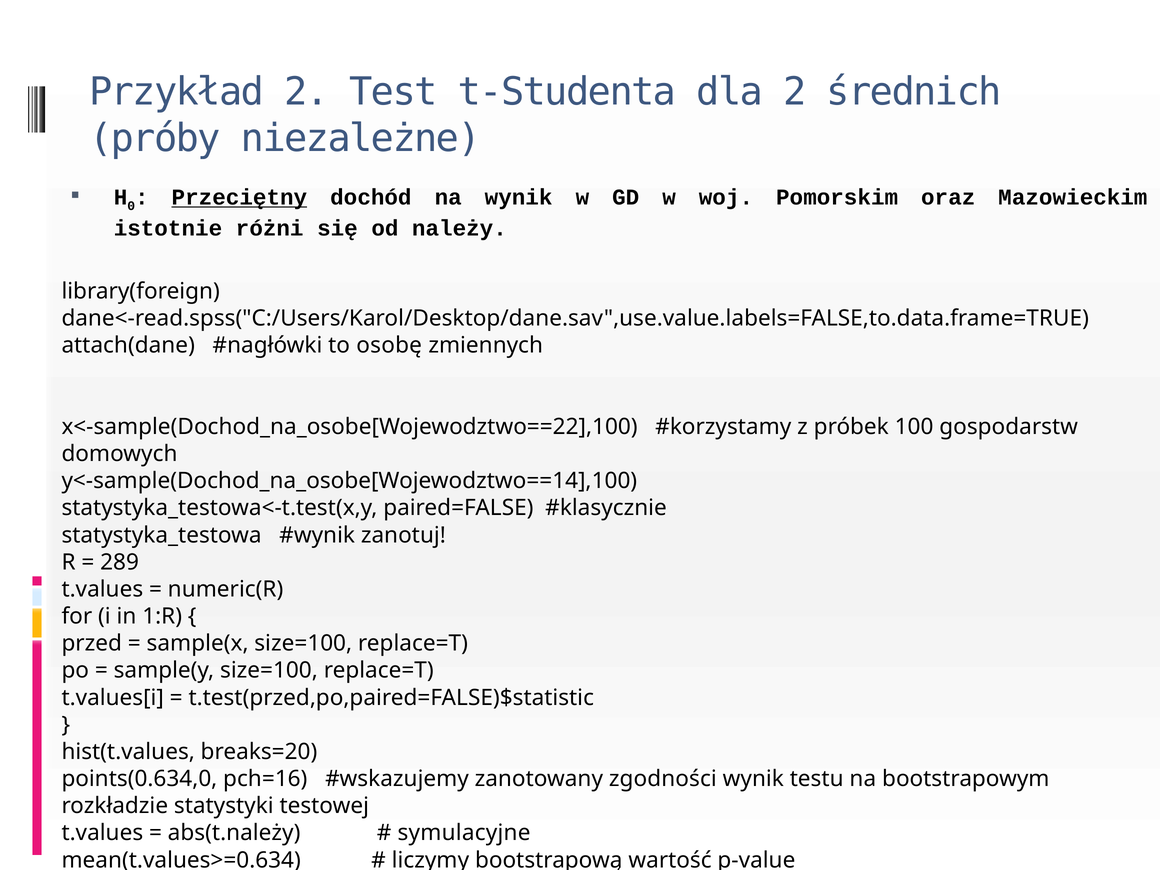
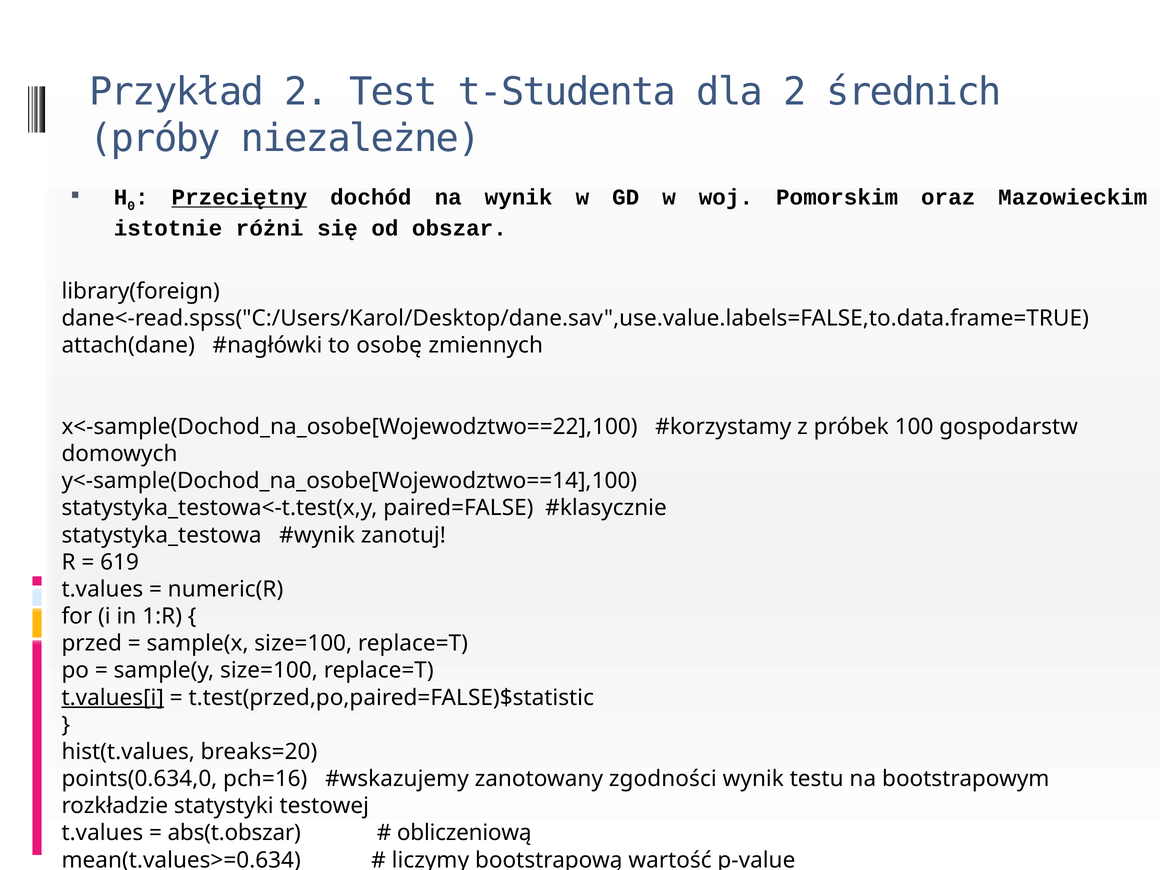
należy: należy -> obszar
289: 289 -> 619
t.values[i underline: none -> present
abs(t.należy: abs(t.należy -> abs(t.obszar
symulacyjne: symulacyjne -> obliczeniową
